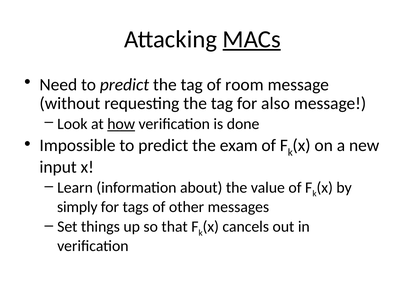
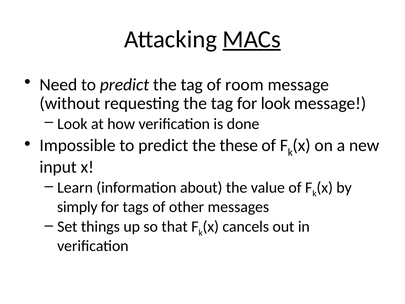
for also: also -> look
how underline: present -> none
exam: exam -> these
